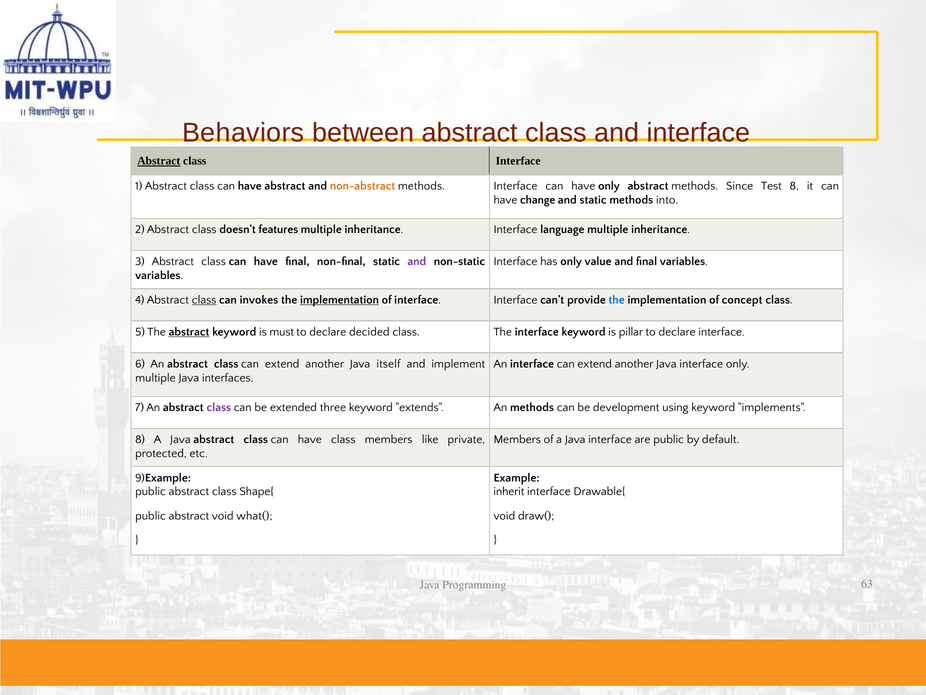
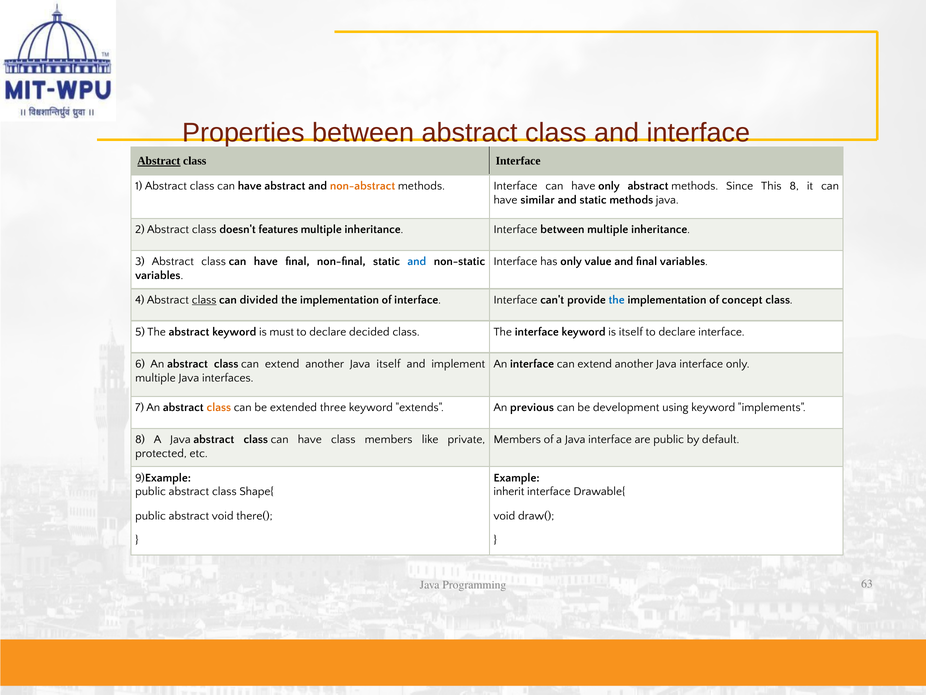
Behaviors: Behaviors -> Properties
Test: Test -> This
change: change -> similar
methods into: into -> java
Interface language: language -> between
and at (417, 261) colour: purple -> blue
invokes: invokes -> divided
implementation at (339, 300) underline: present -> none
abstract at (189, 332) underline: present -> none
is pillar: pillar -> itself
class at (219, 407) colour: purple -> orange
An methods: methods -> previous
what(: what( -> there(
